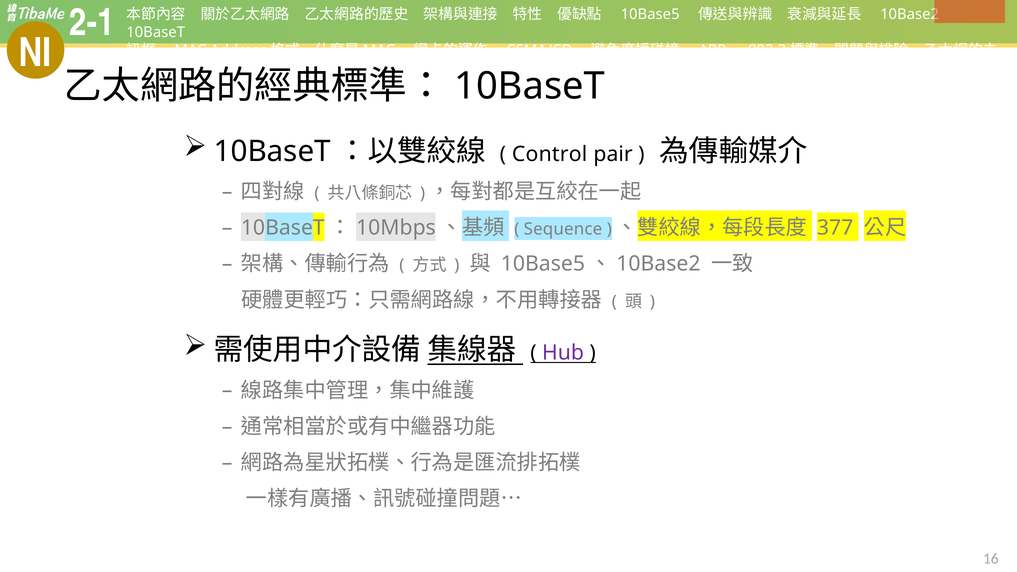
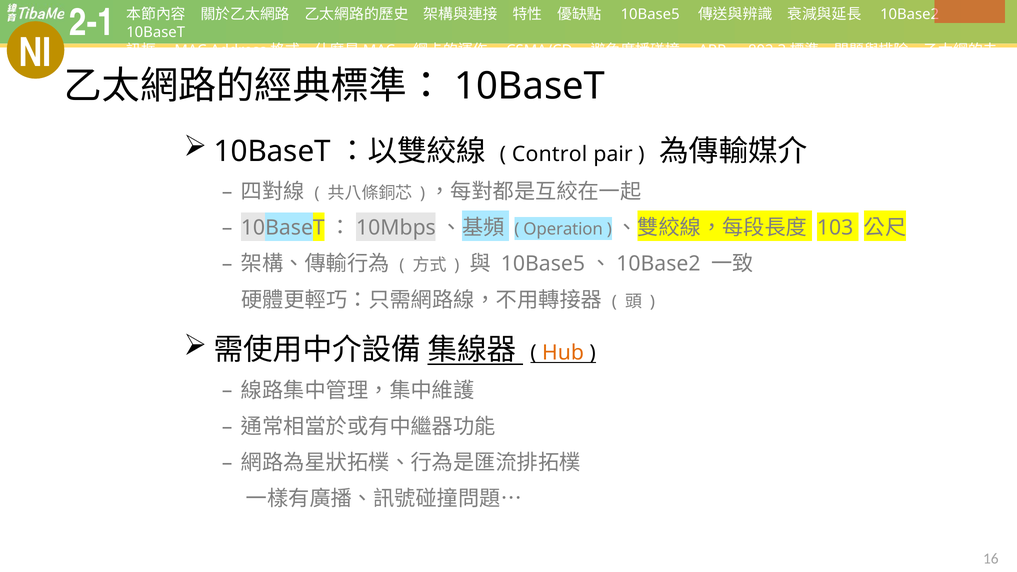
Sequence: Sequence -> Operation
377: 377 -> 103
Hub colour: purple -> orange
